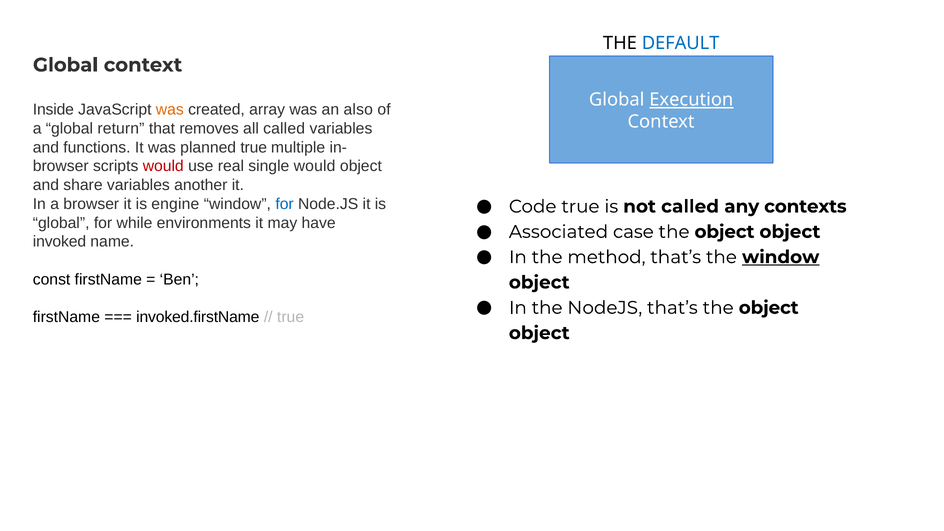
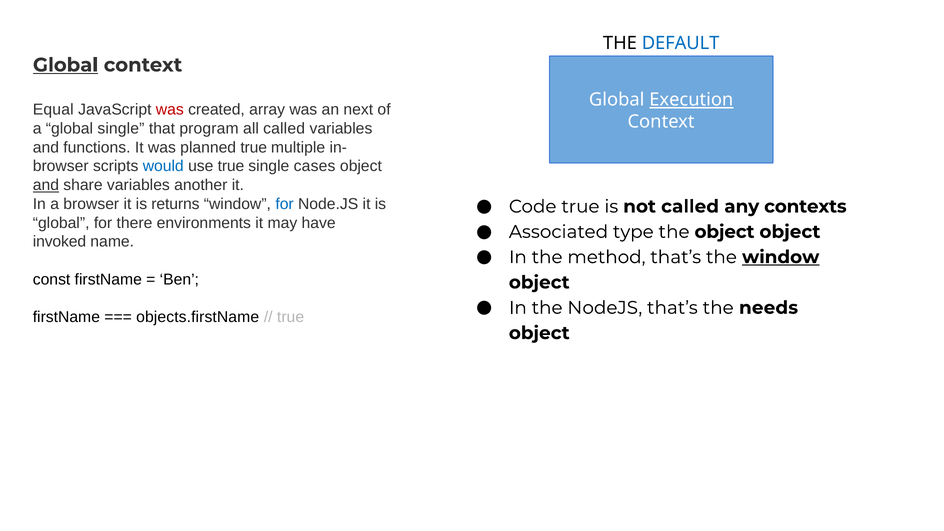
Global at (66, 65) underline: none -> present
Inside: Inside -> Equal
was at (170, 110) colour: orange -> red
also: also -> next
global return: return -> single
removes: removes -> program
would at (163, 166) colour: red -> blue
use real: real -> true
single would: would -> cases
and at (46, 185) underline: none -> present
engine: engine -> returns
while: while -> there
case: case -> type
that’s the object: object -> needs
invoked.firstName: invoked.firstName -> objects.firstName
